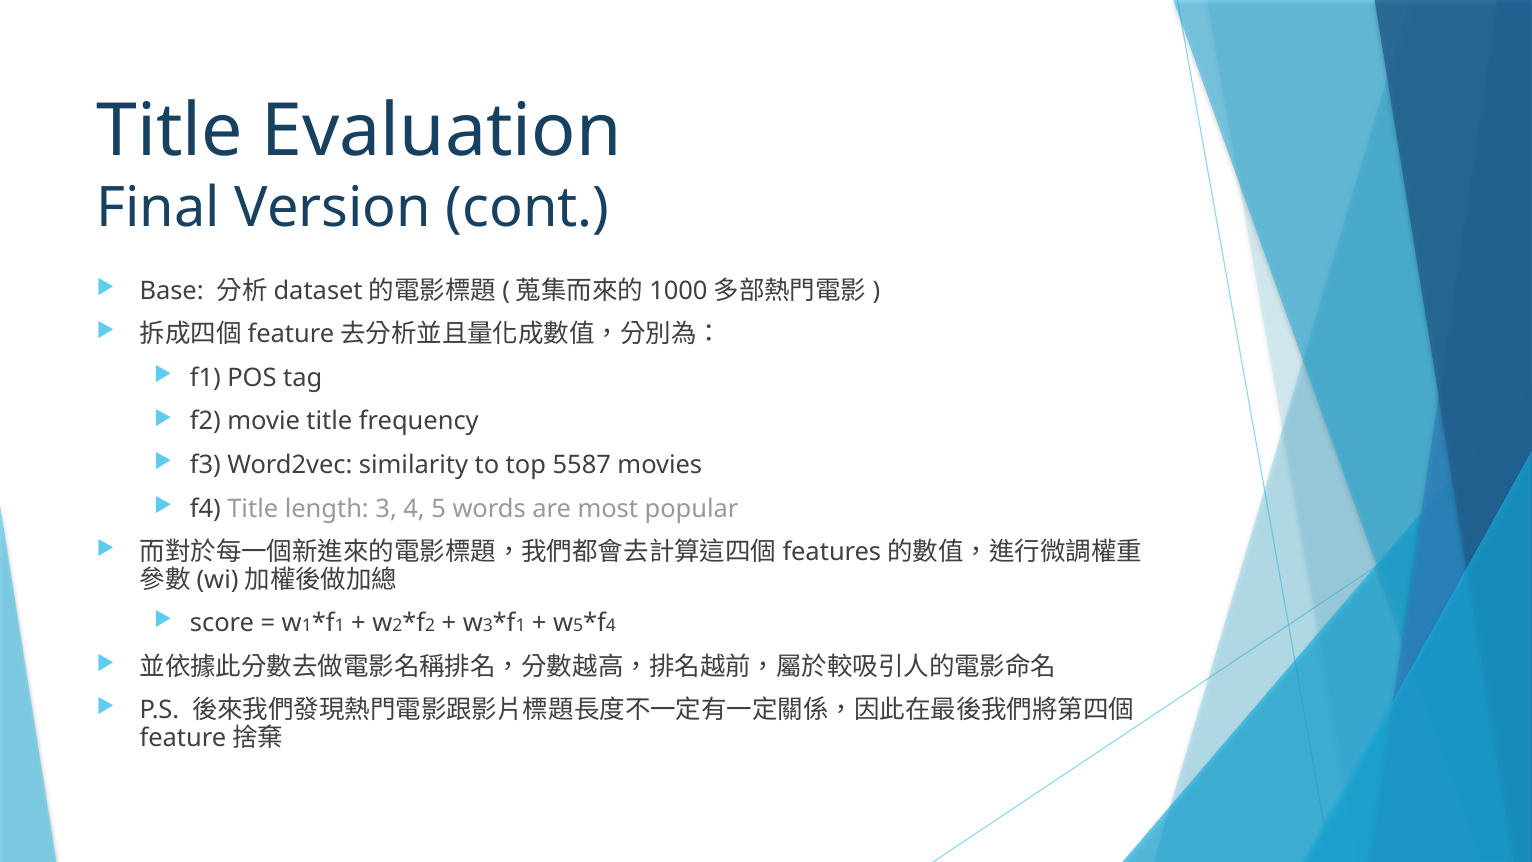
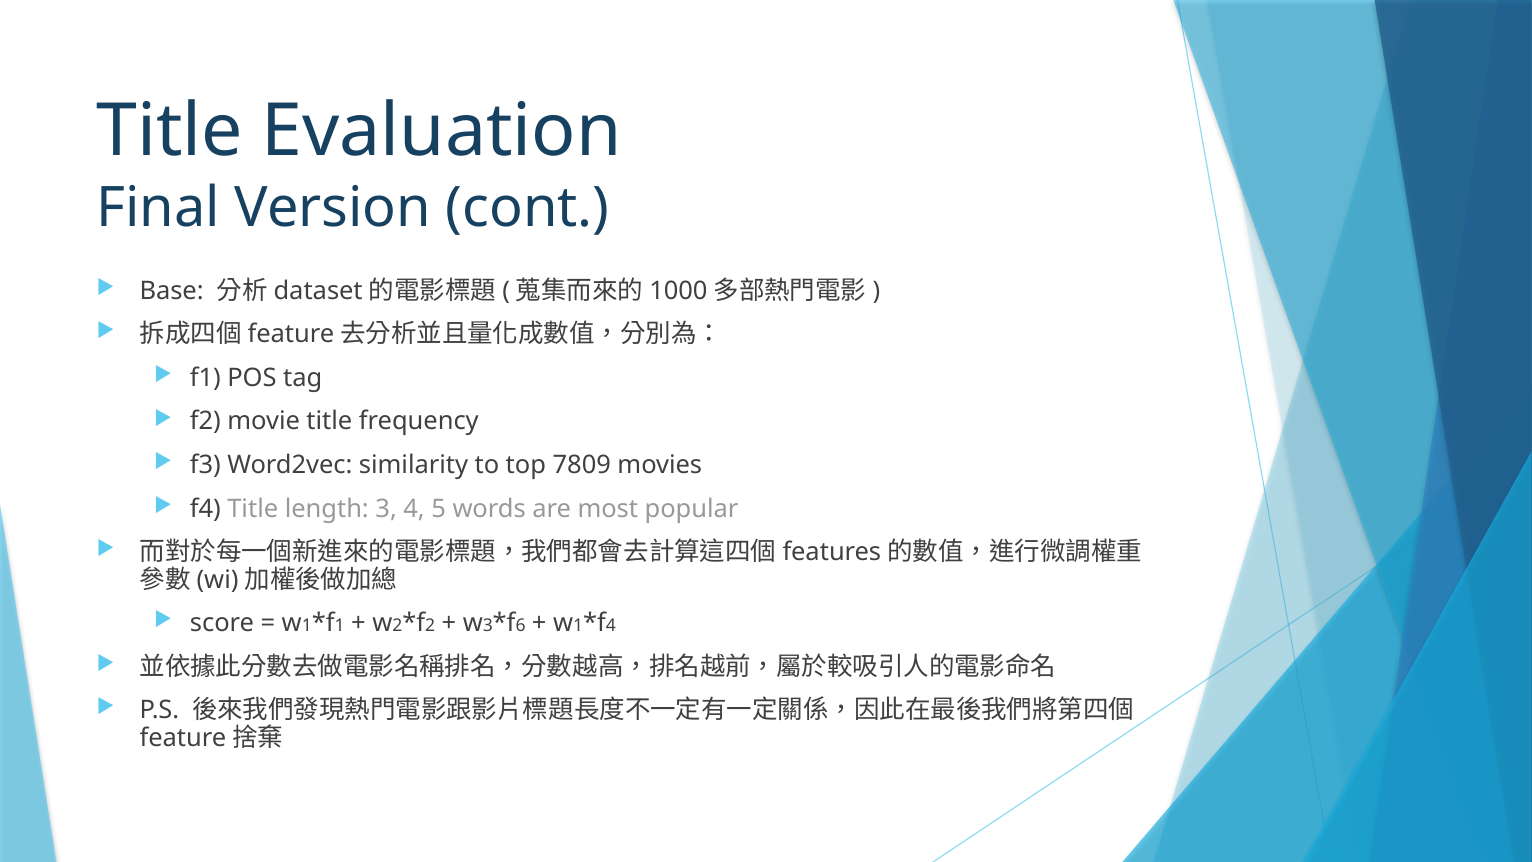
5587: 5587 -> 7809
1 at (521, 626): 1 -> 6
5 at (578, 626): 5 -> 1
